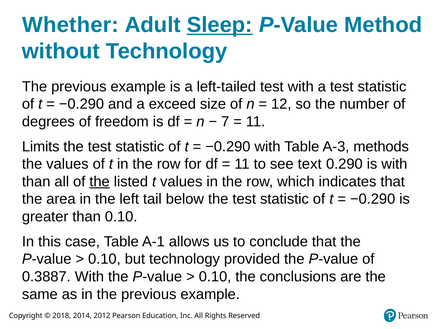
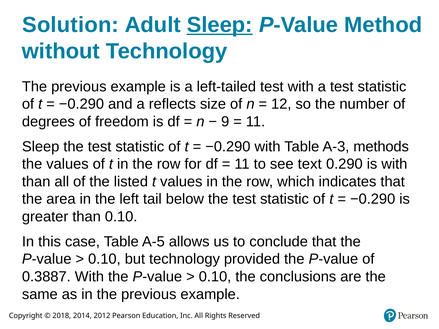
Whether: Whether -> Solution
exceed: exceed -> reflects
7: 7 -> 9
Limits at (41, 147): Limits -> Sleep
the at (100, 182) underline: present -> none
A-1: A-1 -> A-5
